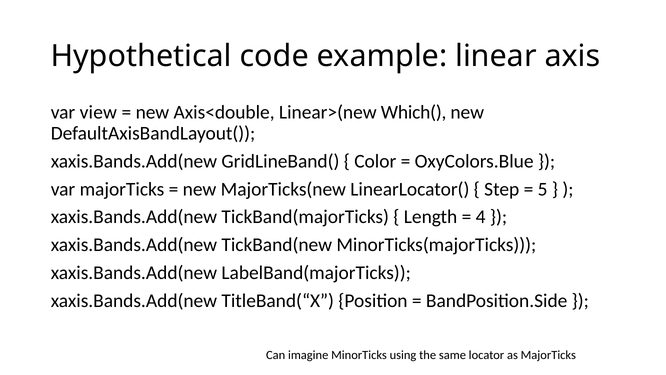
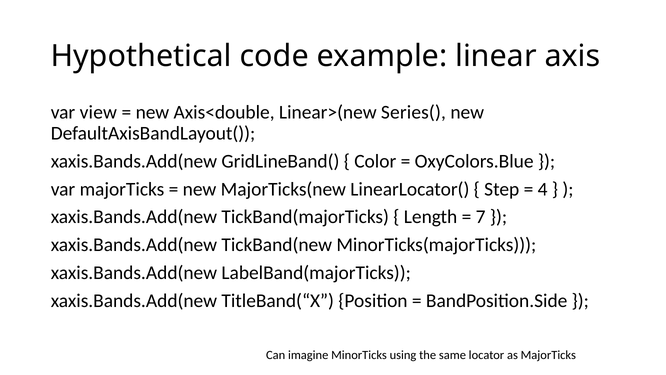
Which(: Which( -> Series(
5: 5 -> 4
4: 4 -> 7
